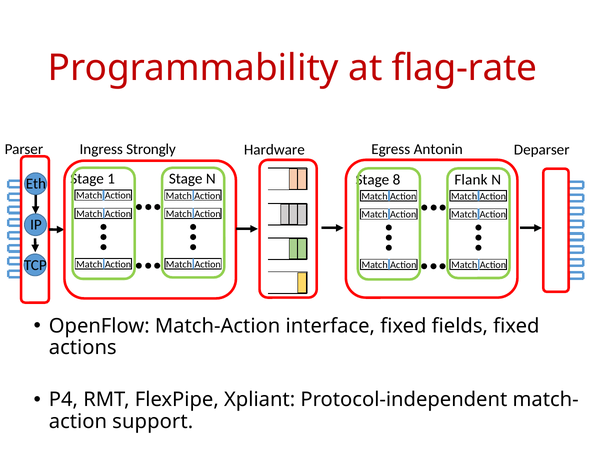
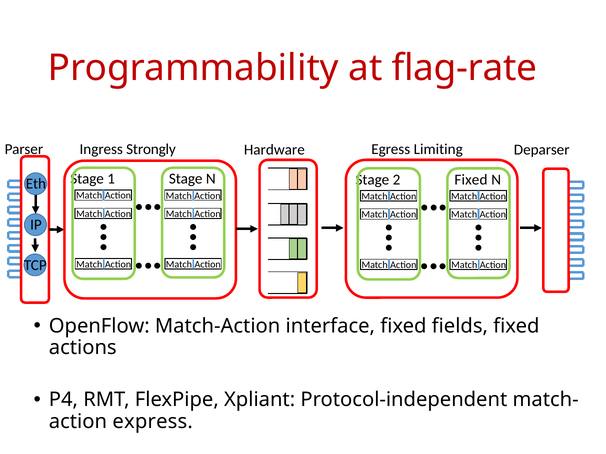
Antonin: Antonin -> Limiting
8: 8 -> 2
Flank at (471, 180): Flank -> Fixed
support: support -> express
